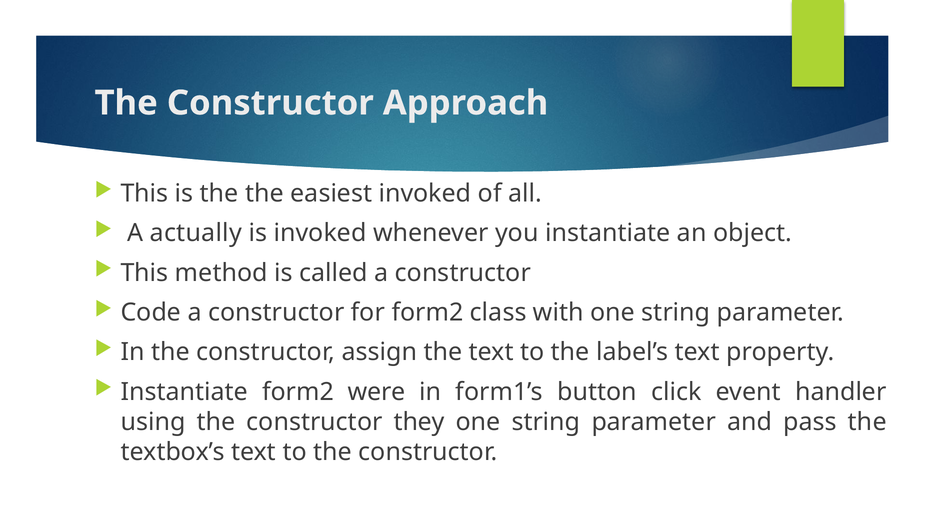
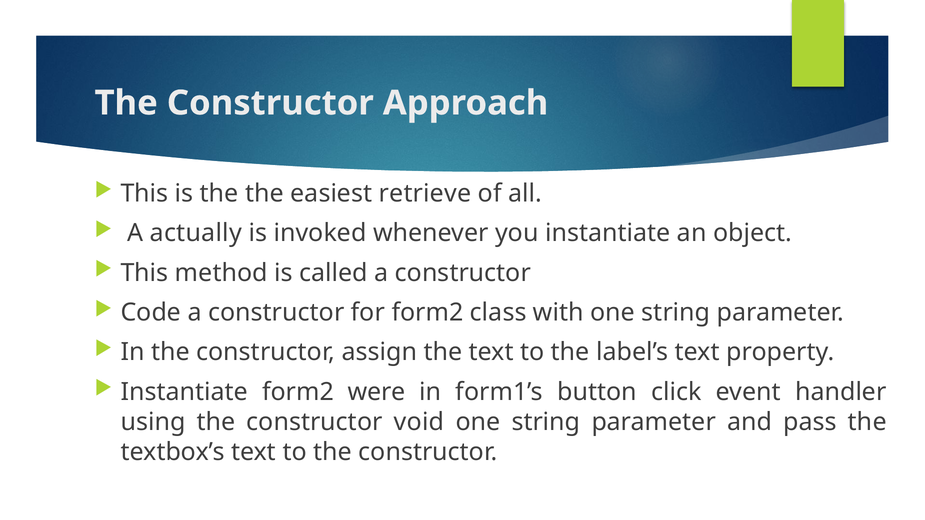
easiest invoked: invoked -> retrieve
they: they -> void
